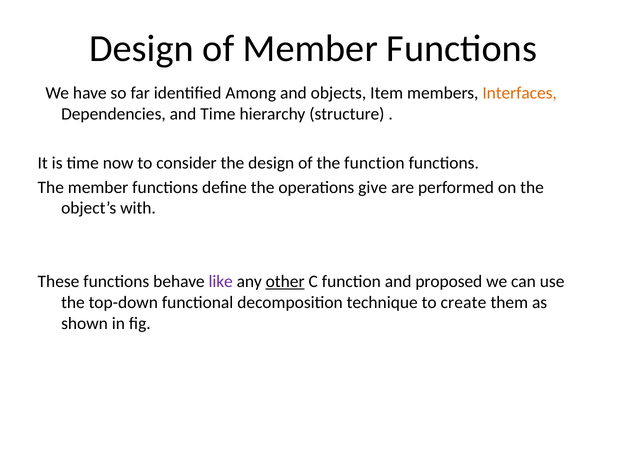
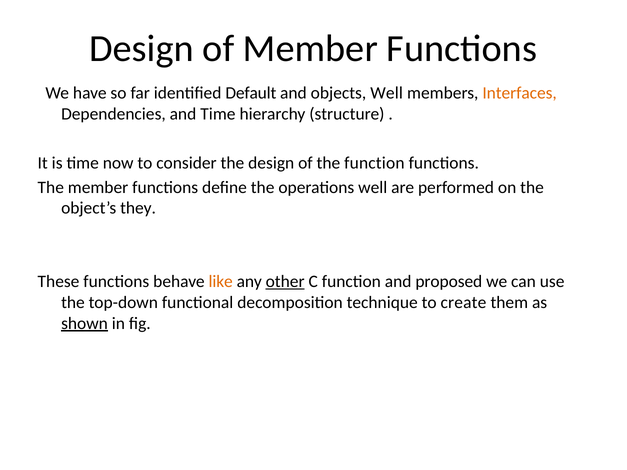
Among: Among -> Default
objects Item: Item -> Well
operations give: give -> well
with: with -> they
like colour: purple -> orange
shown underline: none -> present
